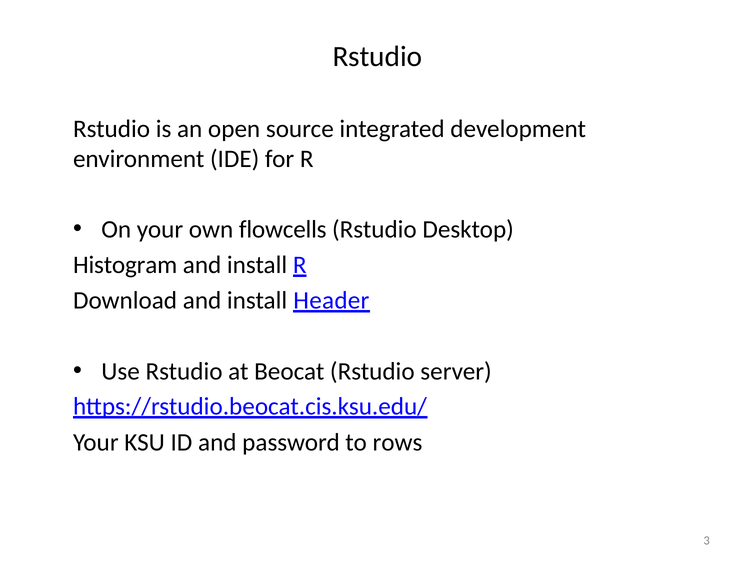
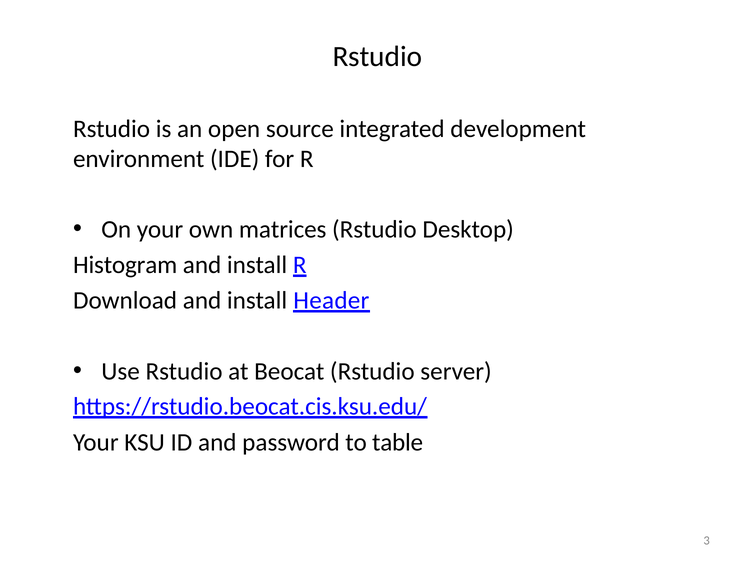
flowcells: flowcells -> matrices
rows: rows -> table
